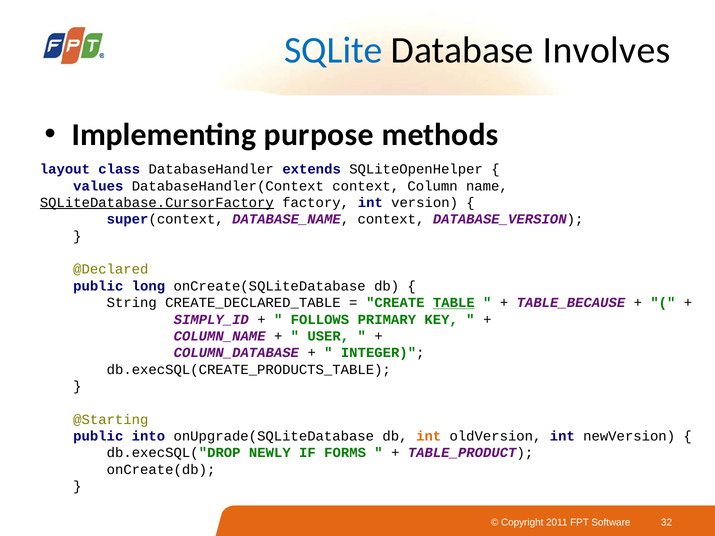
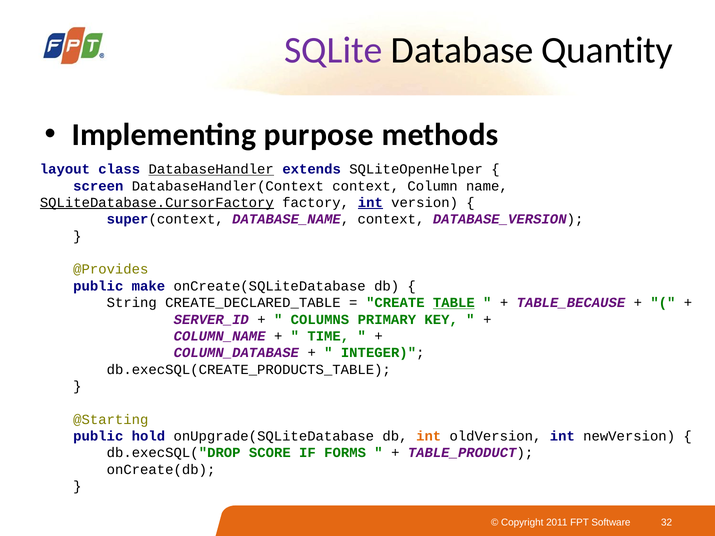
SQLite colour: blue -> purple
Involves: Involves -> Quantity
DatabaseHandler underline: none -> present
values: values -> screen
int at (370, 203) underline: none -> present
@Declared: @Declared -> @Provides
long: long -> make
SIMPLY_ID: SIMPLY_ID -> SERVER_ID
FOLLOWS: FOLLOWS -> COLUMNS
USER: USER -> TIME
into: into -> hold
NEWLY: NEWLY -> SCORE
